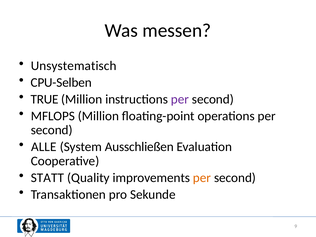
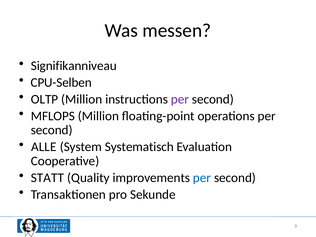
Unsystematisch: Unsystematisch -> Signifikanniveau
TRUE: TRUE -> OLTP
Ausschließen: Ausschließen -> Systematisch
per at (202, 178) colour: orange -> blue
